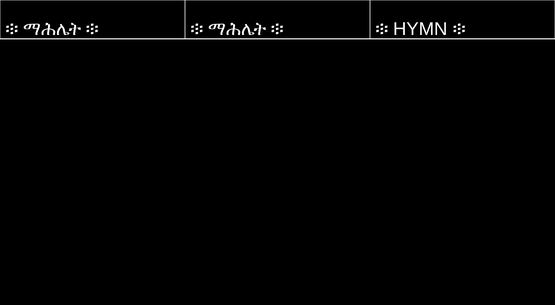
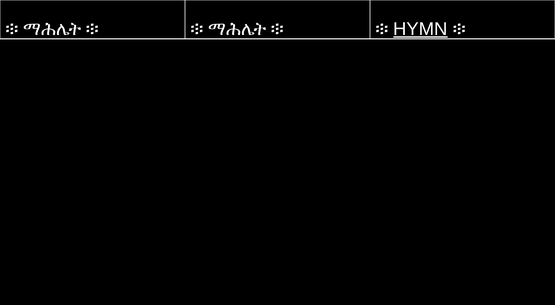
HYMN underline: none -> present
